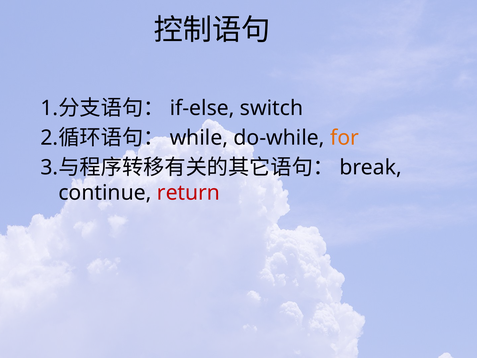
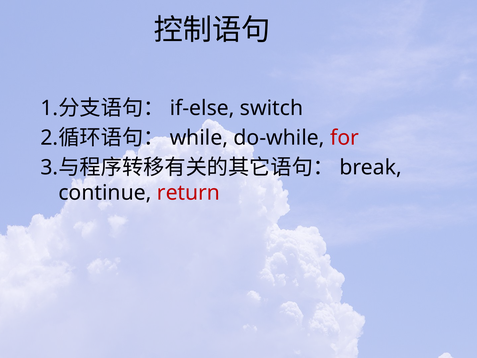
for colour: orange -> red
